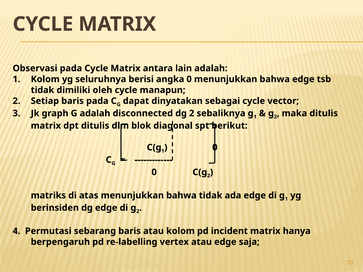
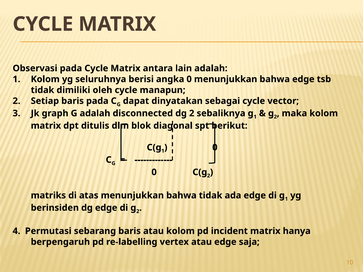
maka ditulis: ditulis -> kolom
